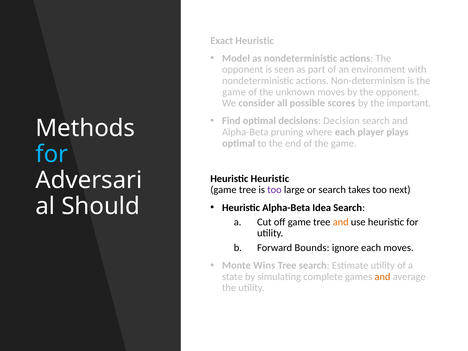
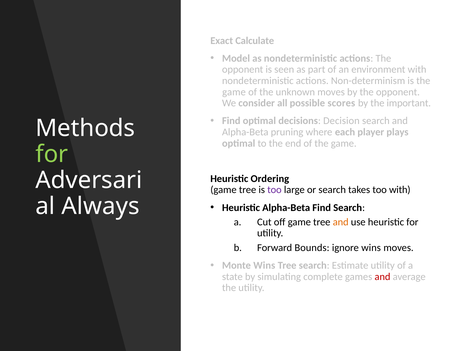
Exact Heuristic: Heuristic -> Calculate
for at (52, 154) colour: light blue -> light green
Heuristic Heuristic: Heuristic -> Ordering
too next: next -> with
Should: Should -> Always
Alpha-Beta Idea: Idea -> Find
ignore each: each -> wins
and at (382, 277) colour: orange -> red
